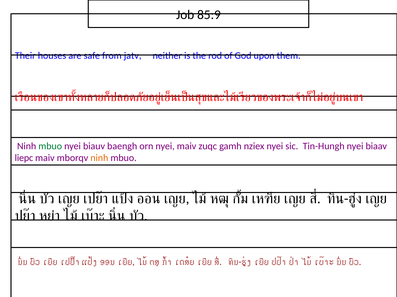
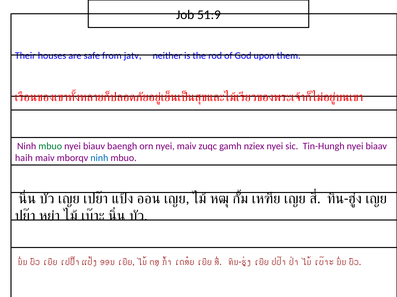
85:9: 85:9 -> 51:9
liepc: liepc -> haih
ninh at (99, 158) colour: orange -> blue
